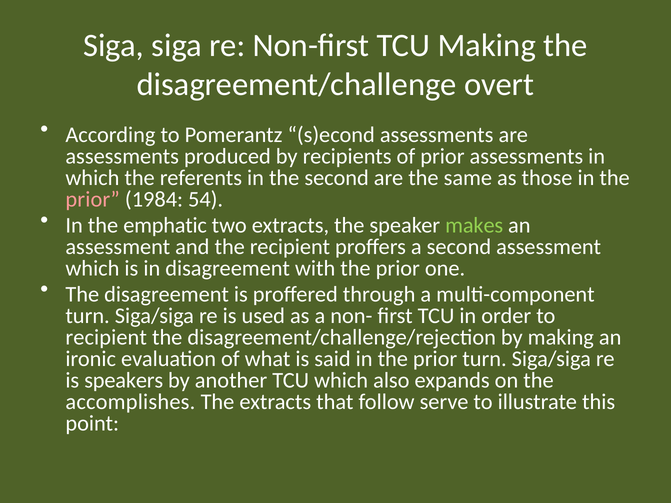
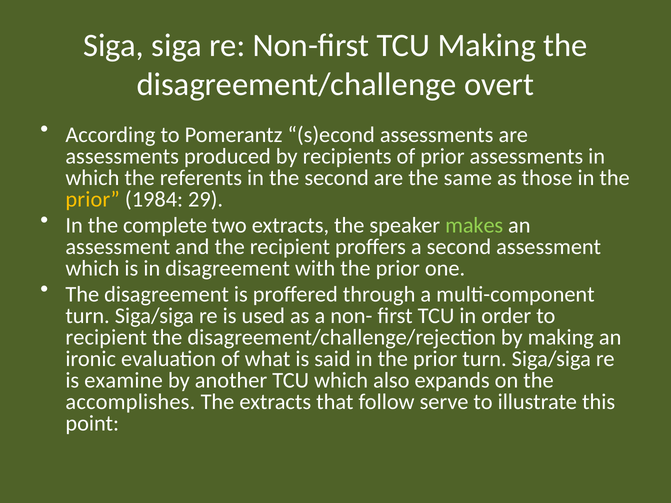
prior at (93, 199) colour: pink -> yellow
54: 54 -> 29
emphatic: emphatic -> complete
speakers: speakers -> examine
